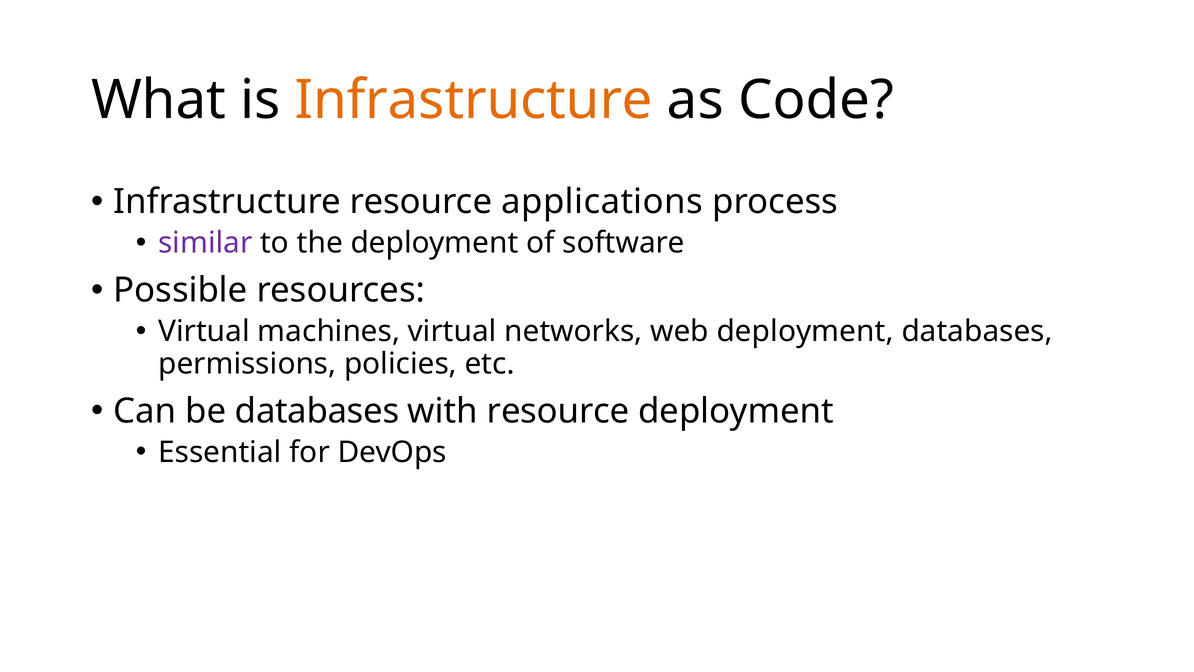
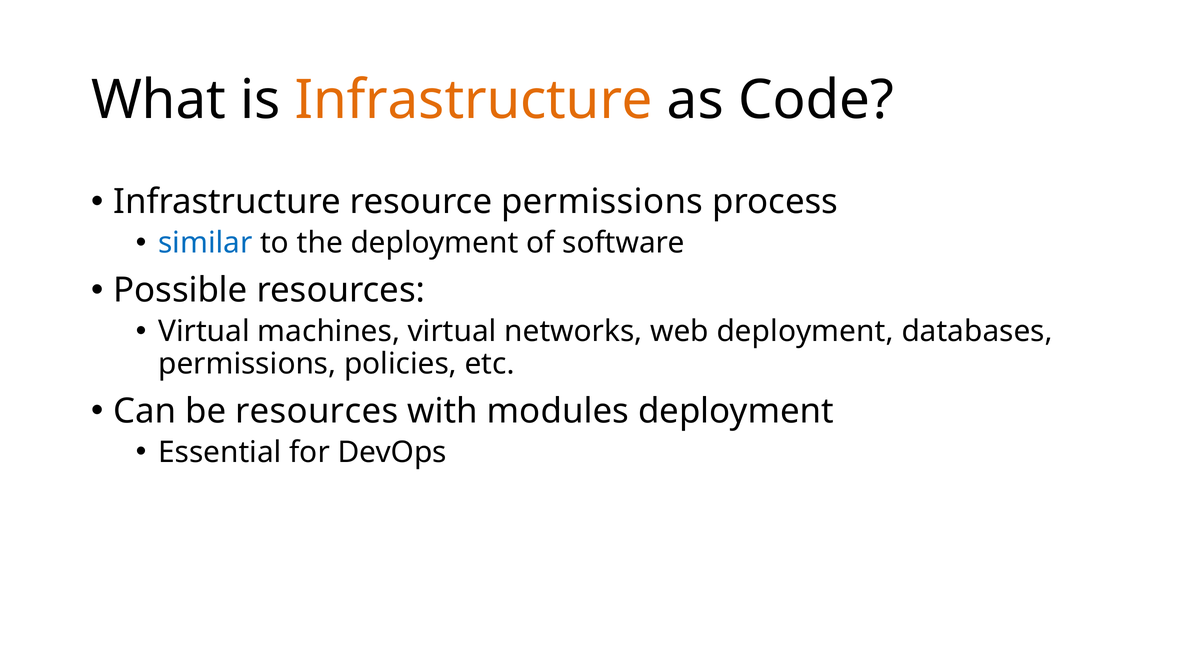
resource applications: applications -> permissions
similar colour: purple -> blue
be databases: databases -> resources
with resource: resource -> modules
